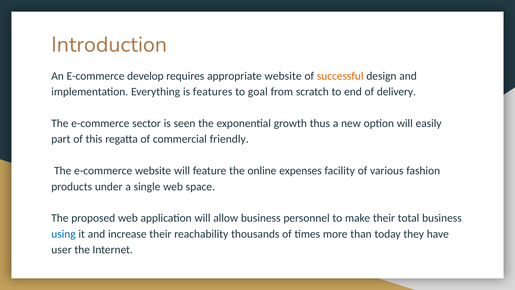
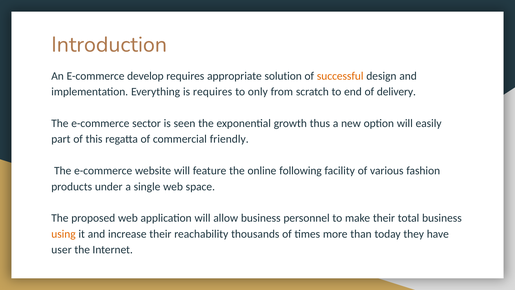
appropriate website: website -> solution
is features: features -> requires
goal: goal -> only
expenses: expenses -> following
using colour: blue -> orange
